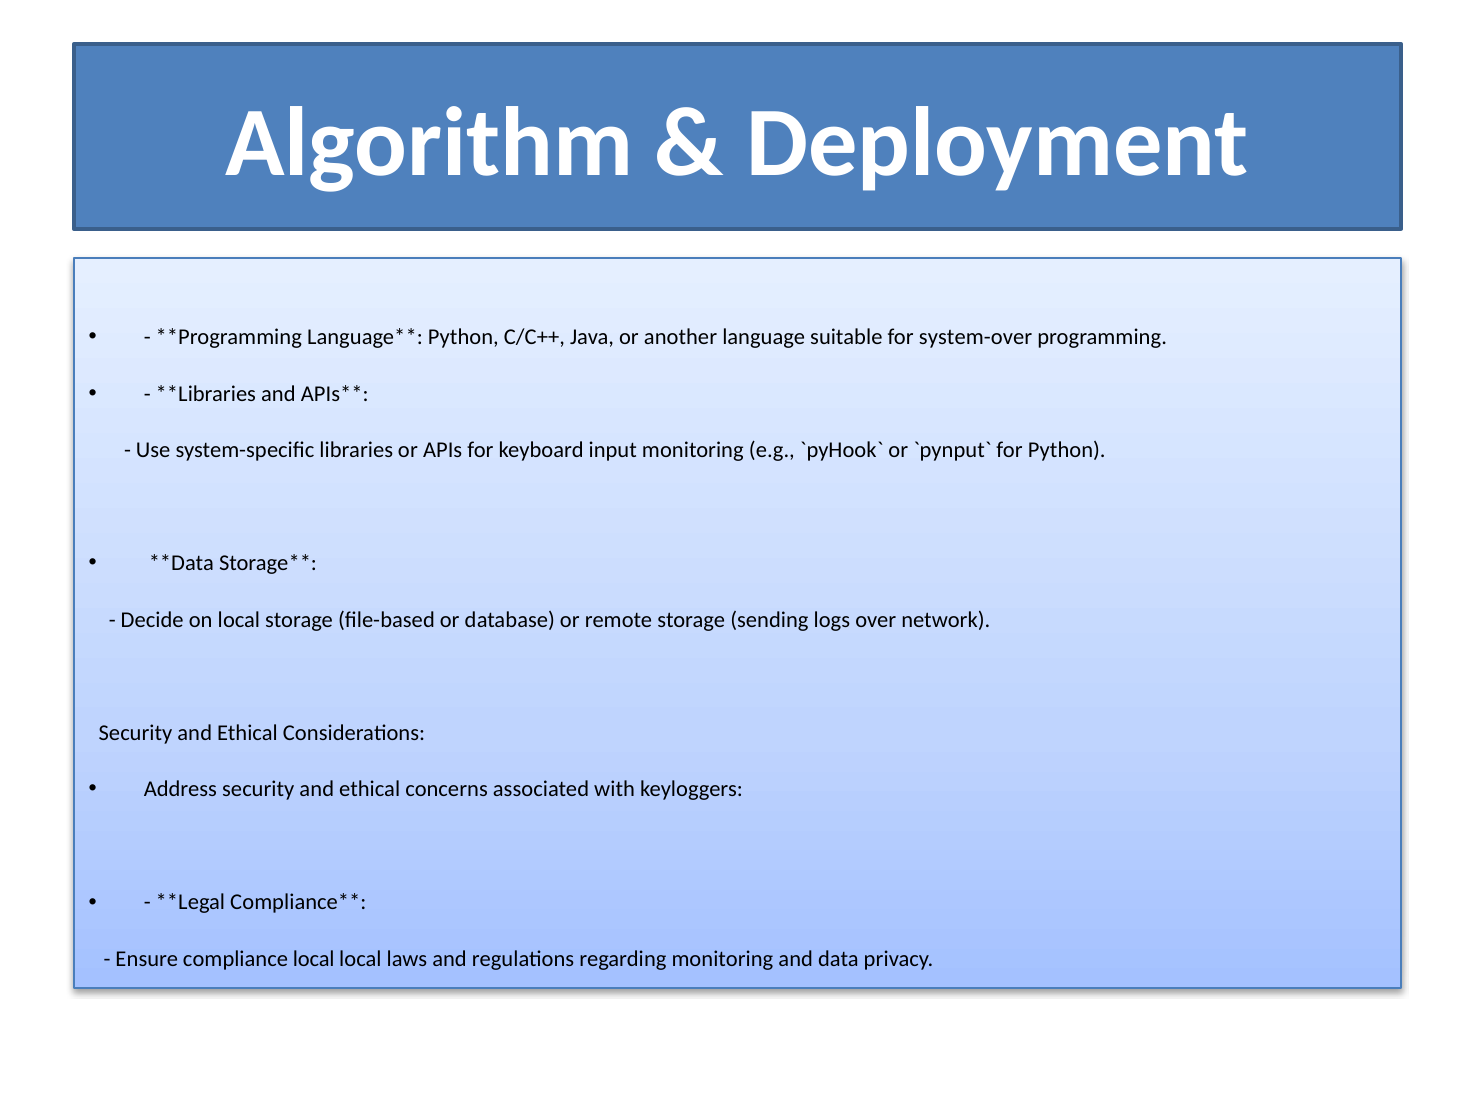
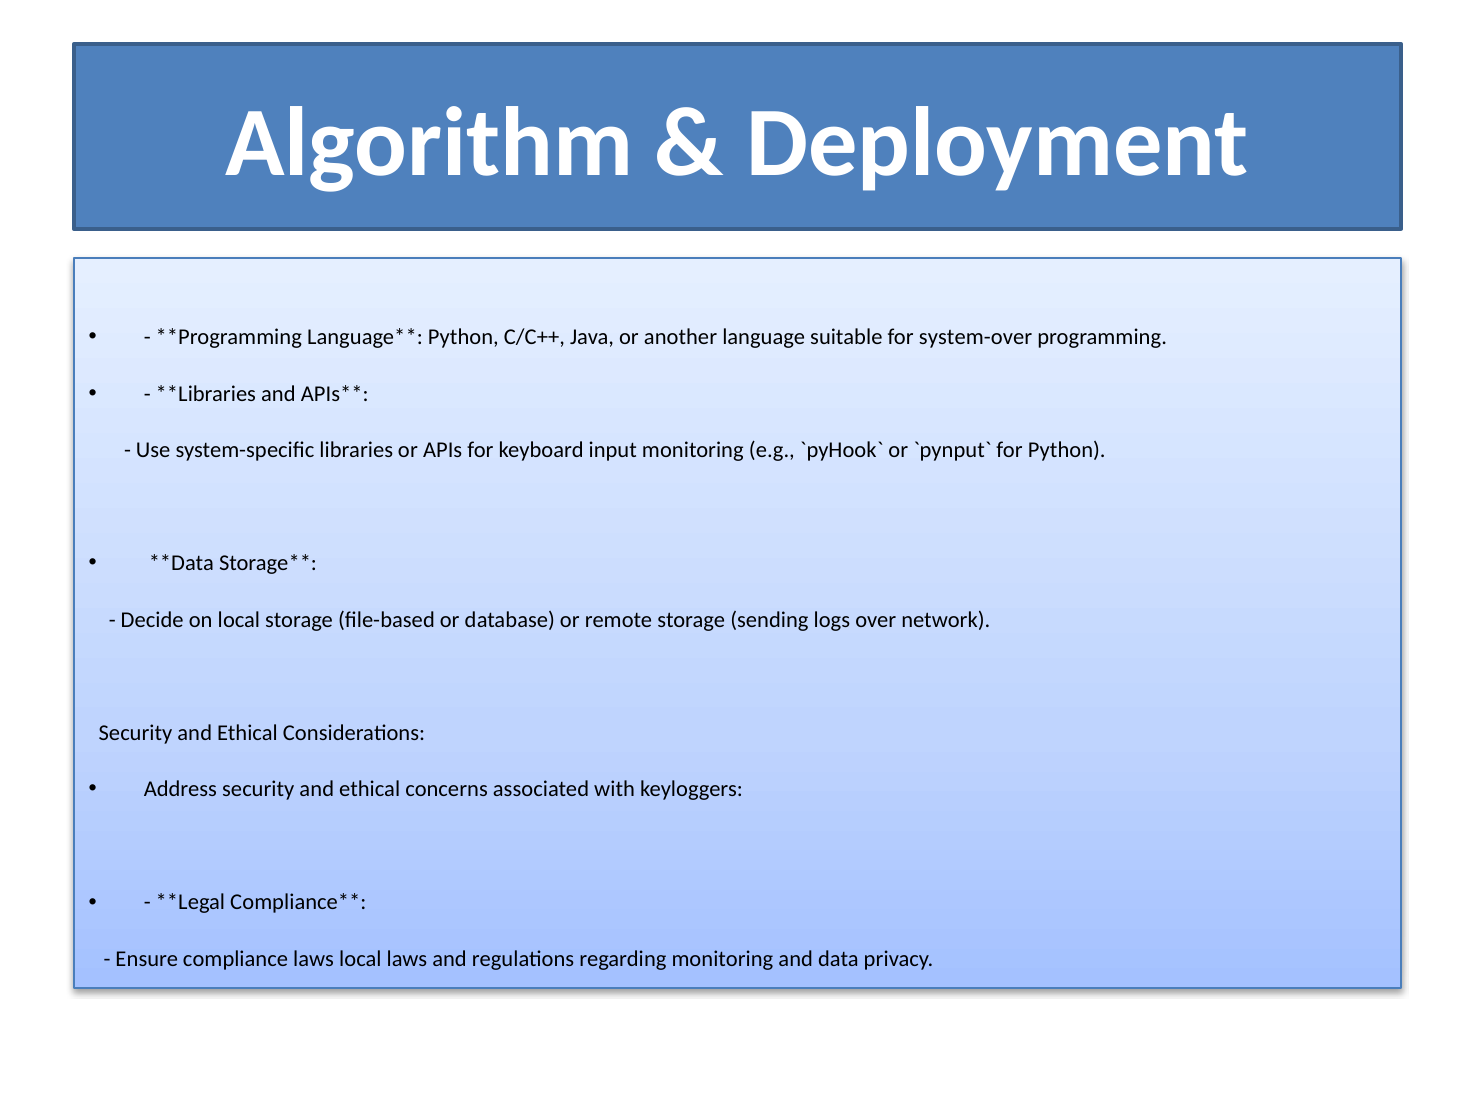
compliance local: local -> laws
